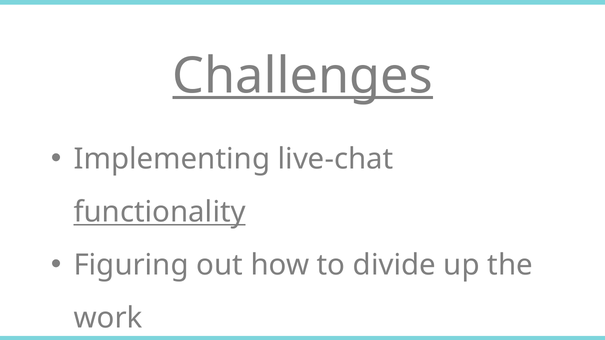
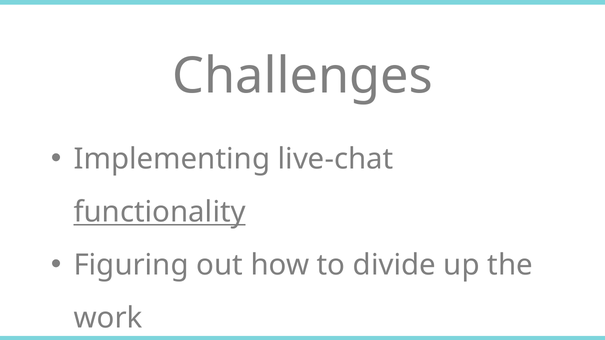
Challenges underline: present -> none
